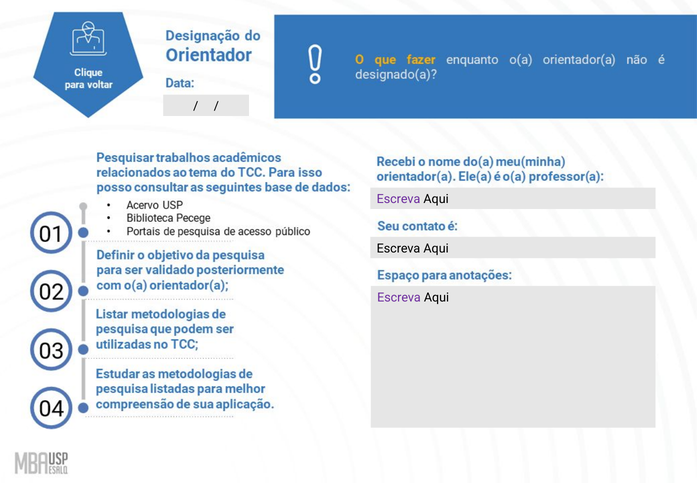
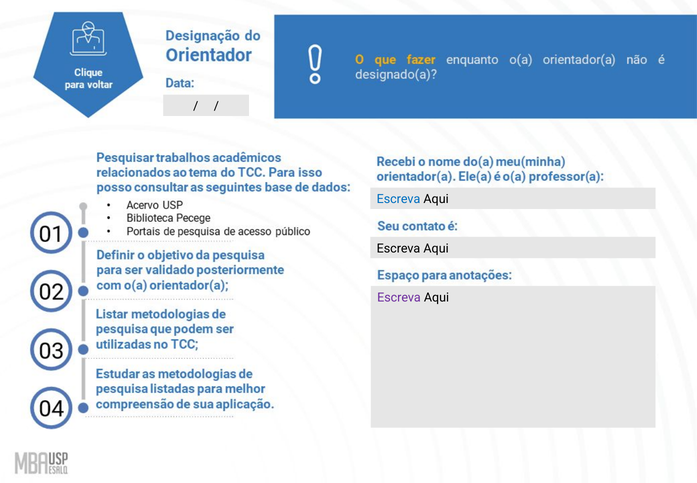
Escreva at (399, 199) colour: purple -> blue
